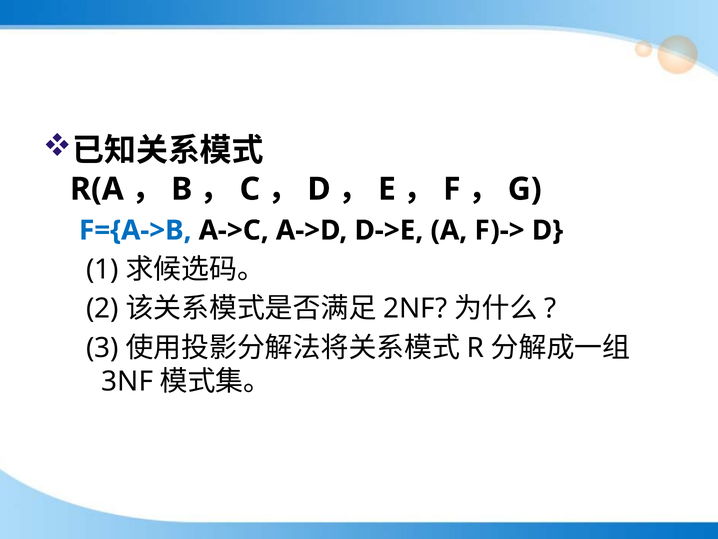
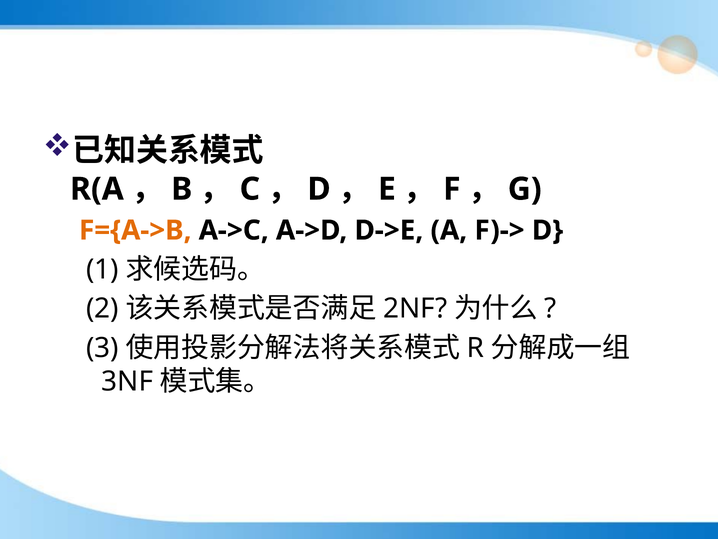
F={A->B colour: blue -> orange
